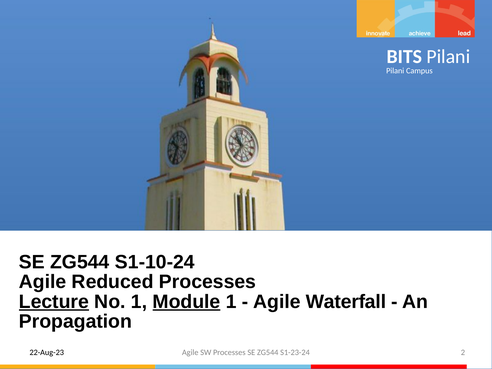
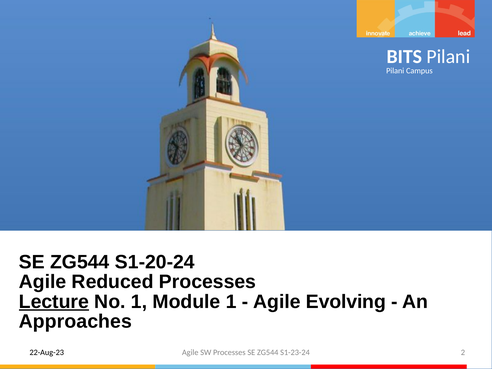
S1-10-24: S1-10-24 -> S1-20-24
Module underline: present -> none
Waterfall: Waterfall -> Evolving
Propagation: Propagation -> Approaches
